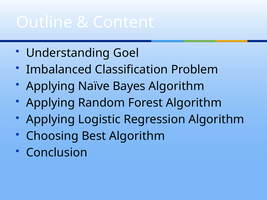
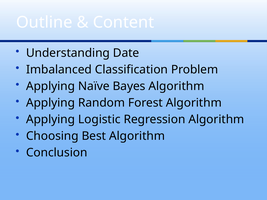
Goel: Goel -> Date
